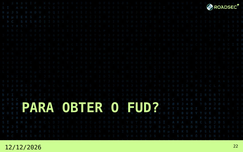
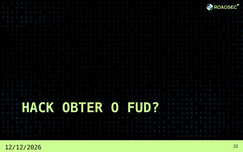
PARA: PARA -> HACK
